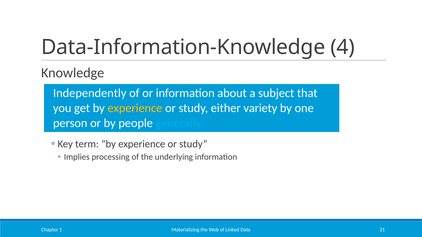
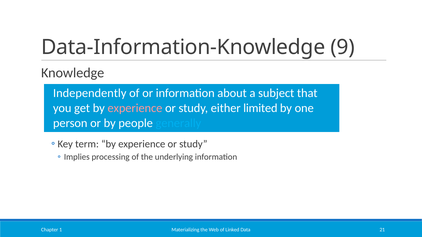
4: 4 -> 9
experience at (135, 108) colour: yellow -> pink
variety: variety -> limited
